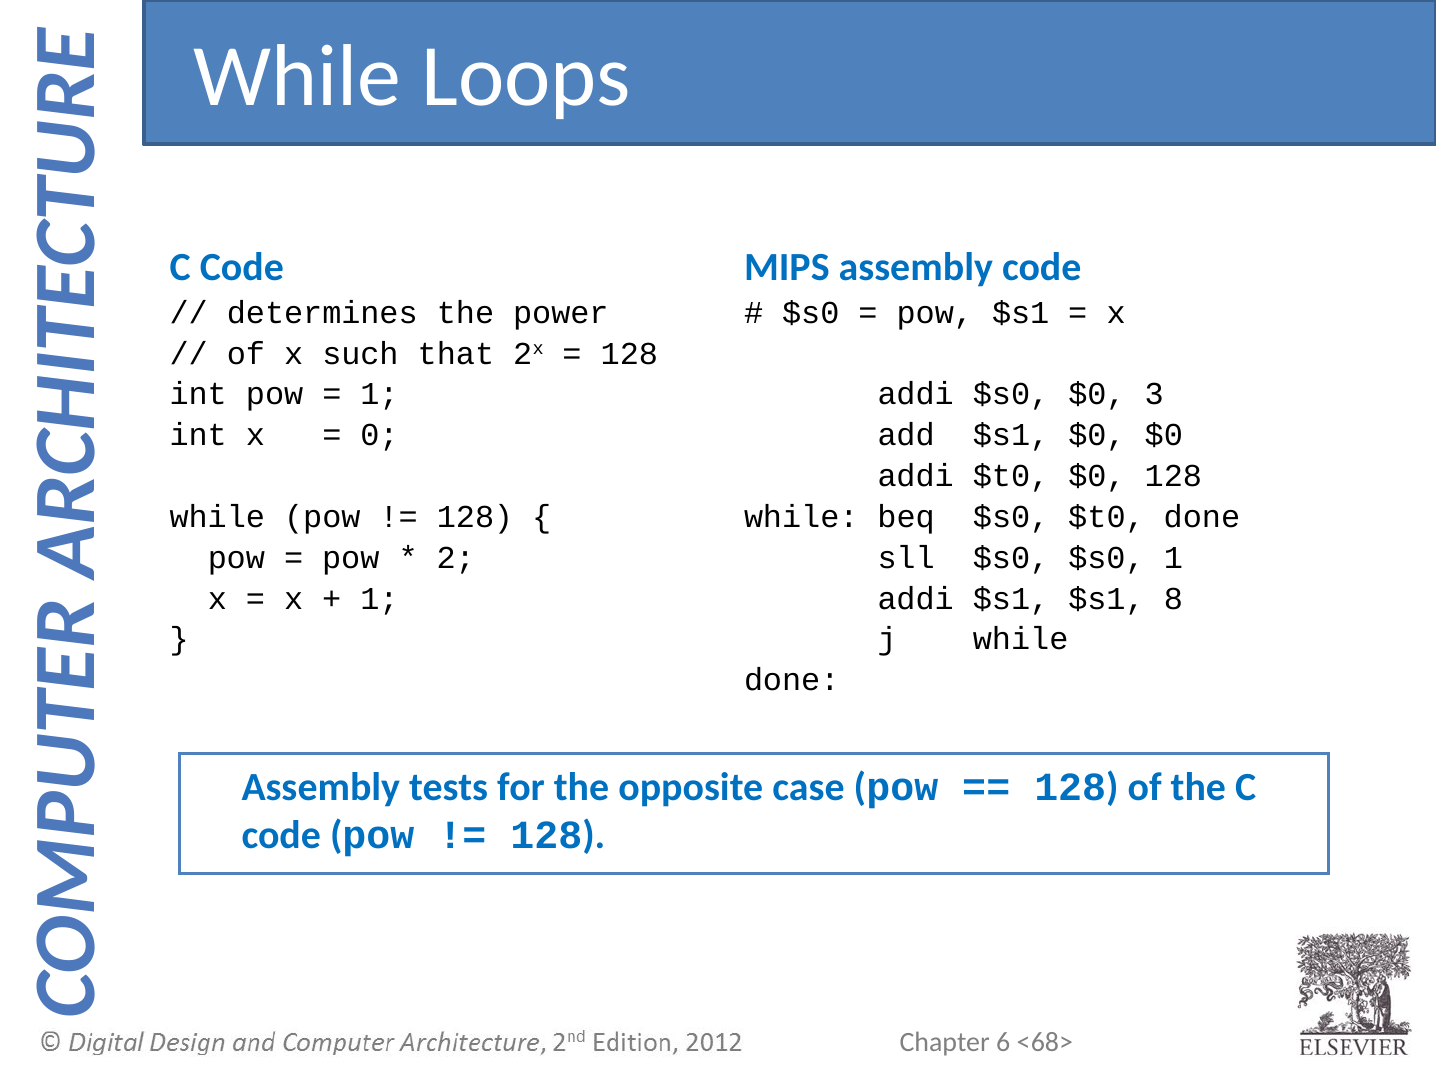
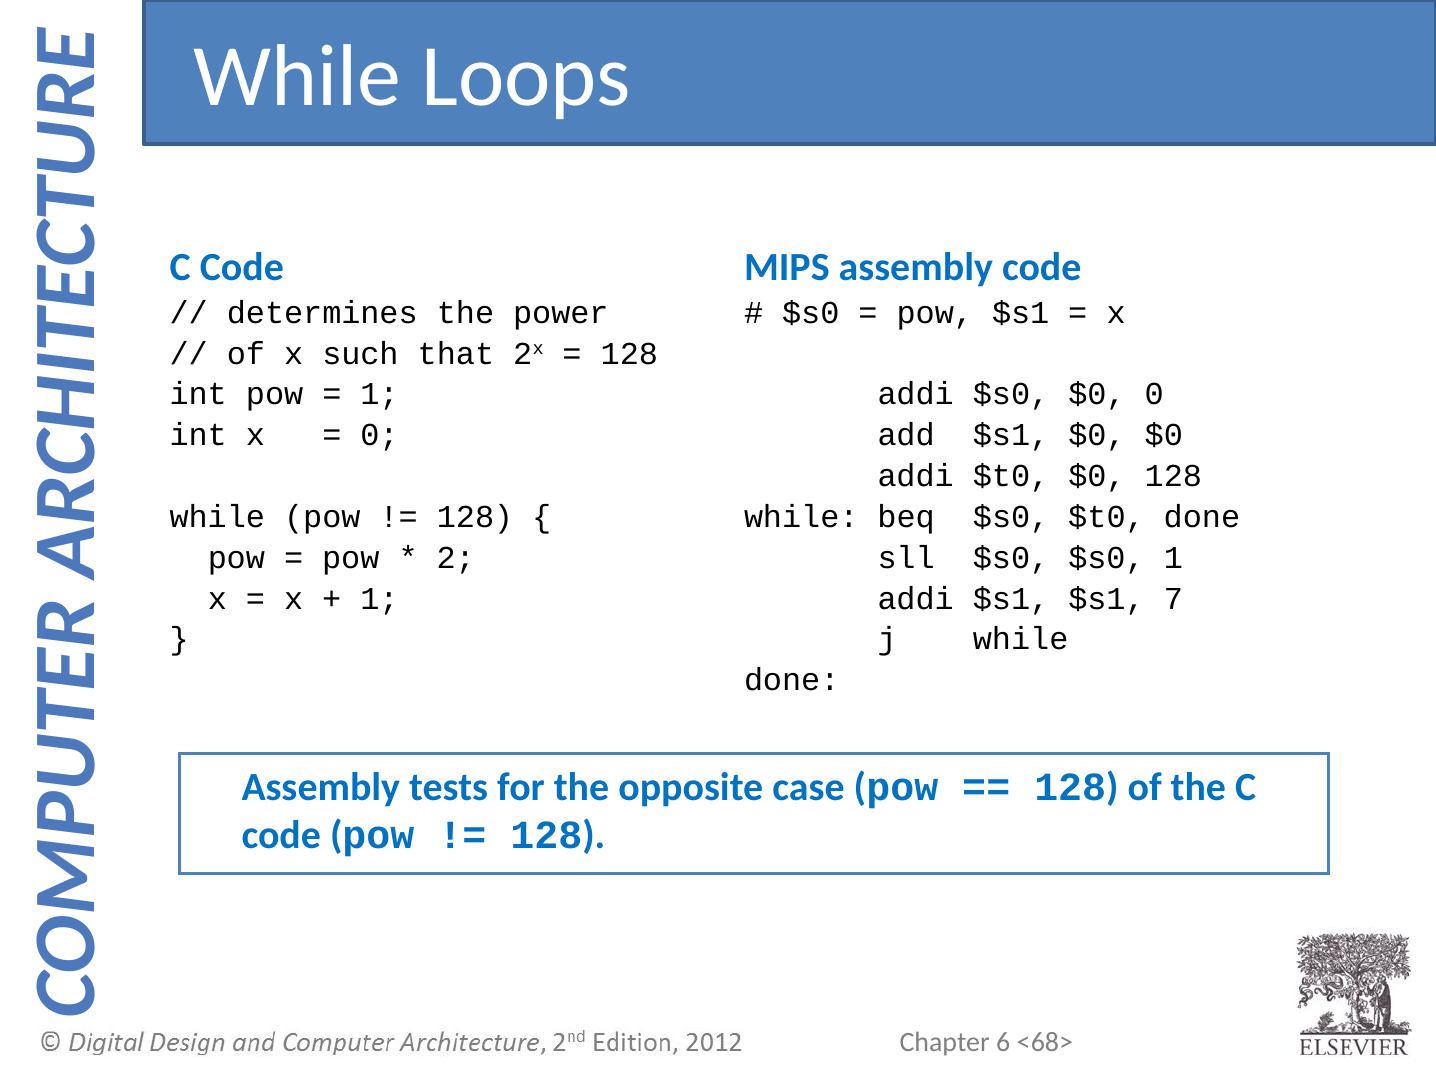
$0 3: 3 -> 0
8: 8 -> 7
